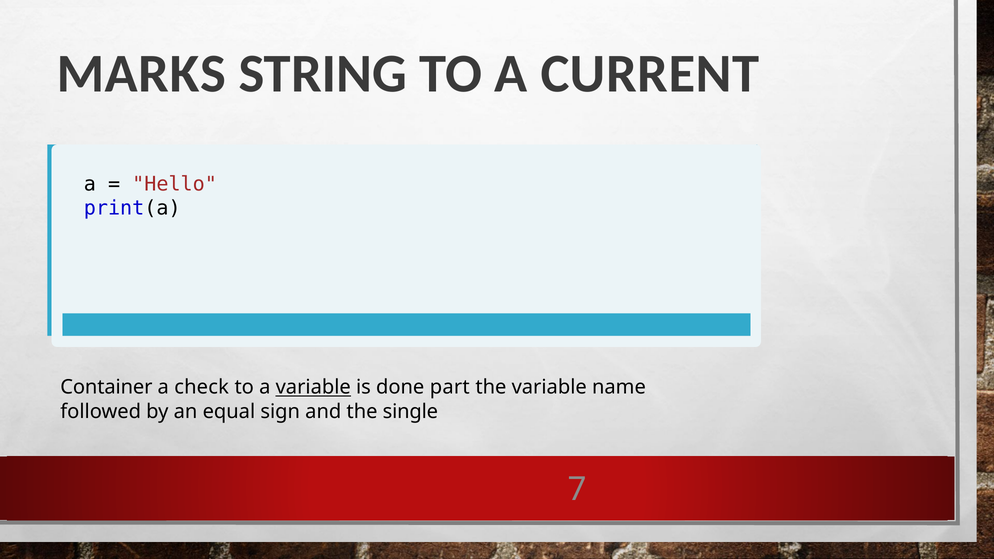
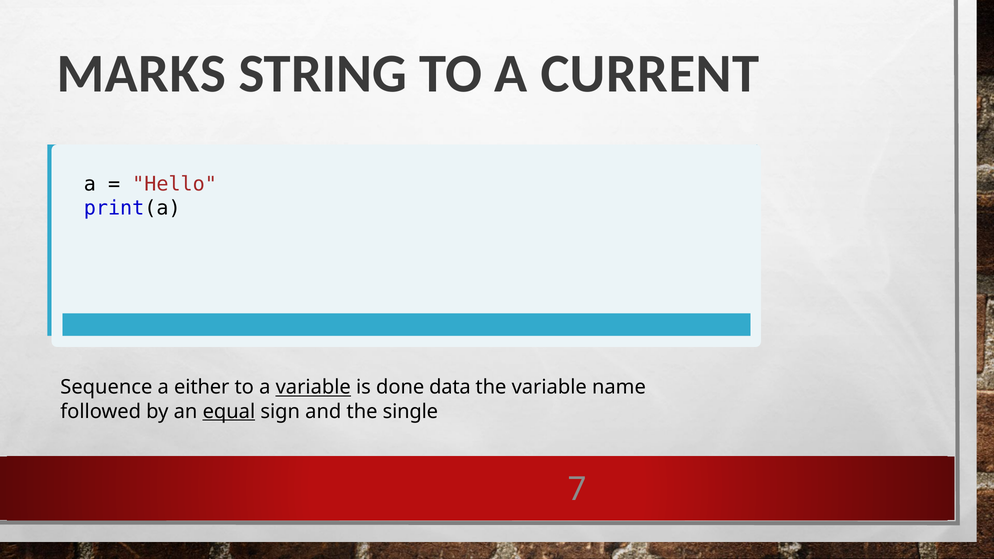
Container: Container -> Sequence
check: check -> either
part: part -> data
equal underline: none -> present
